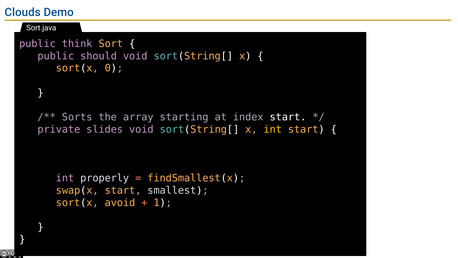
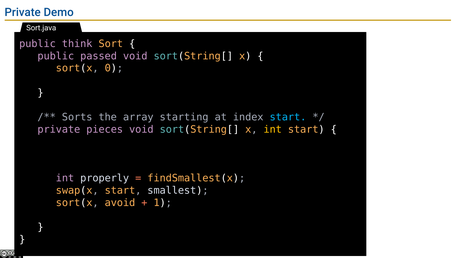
Clouds at (23, 12): Clouds -> Private
should: should -> passed
start at (288, 117) colour: white -> light blue
slides: slides -> pieces
